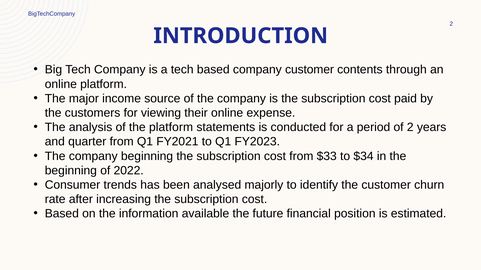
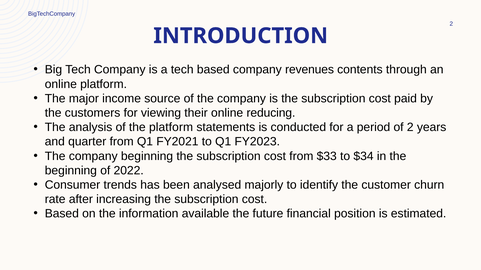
company customer: customer -> revenues
expense: expense -> reducing
